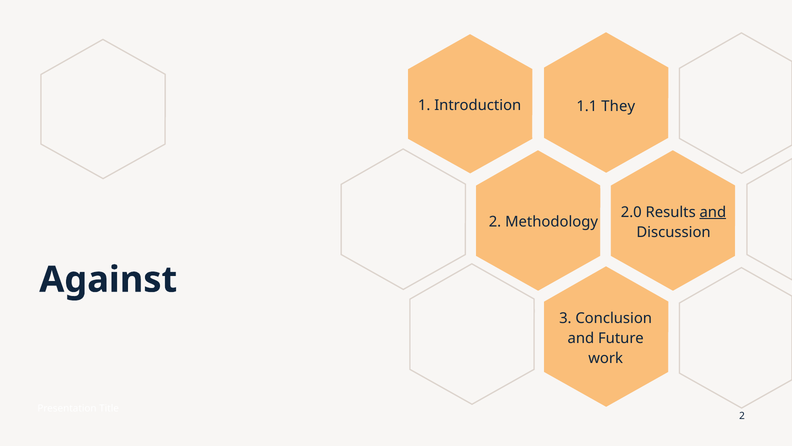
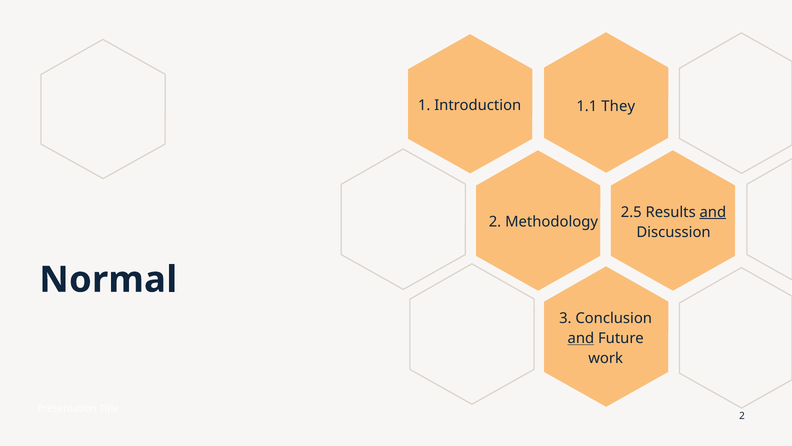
2.0: 2.0 -> 2.5
Against: Against -> Normal
and at (581, 338) underline: none -> present
